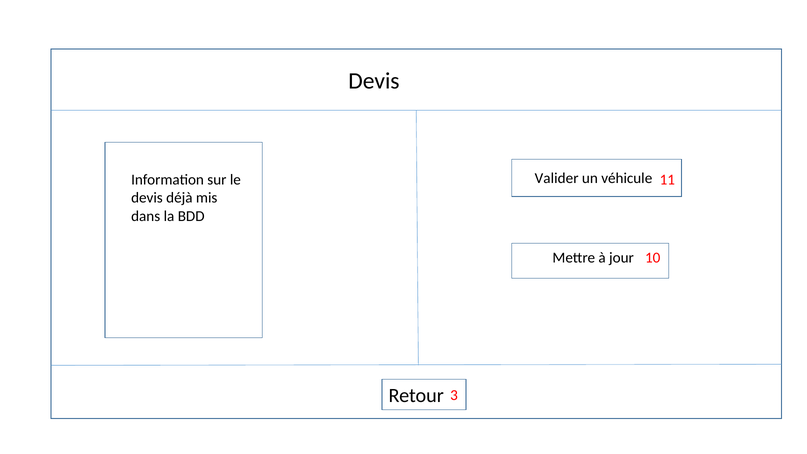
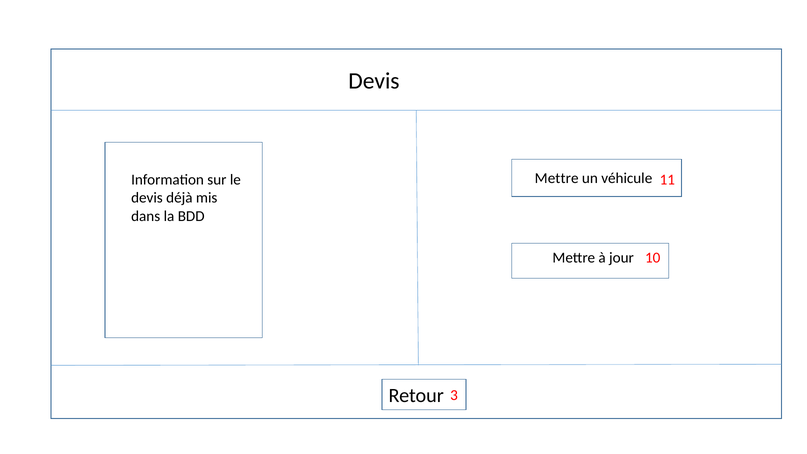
Valider at (557, 178): Valider -> Mettre
